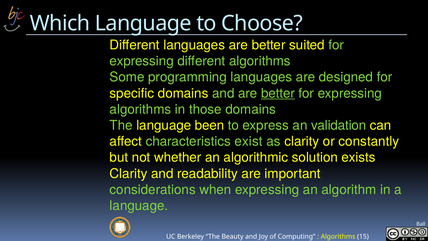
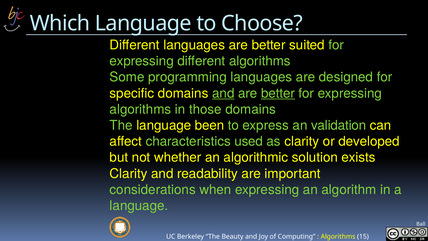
and at (223, 93) underline: none -> present
exist: exist -> used
constantly: constantly -> developed
